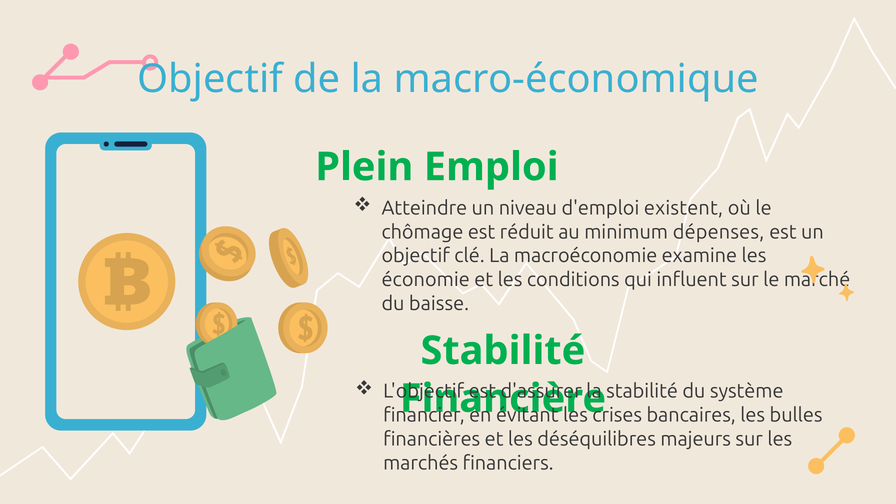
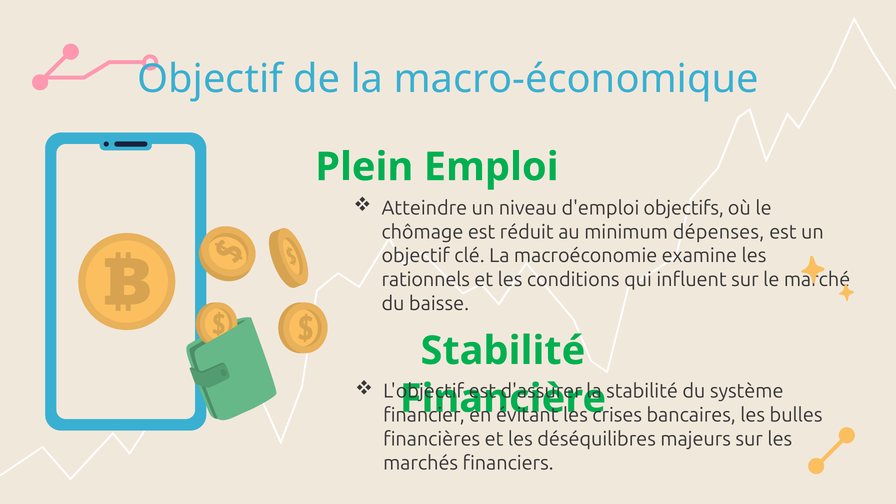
existent: existent -> objectifs
économie: économie -> rationnels
